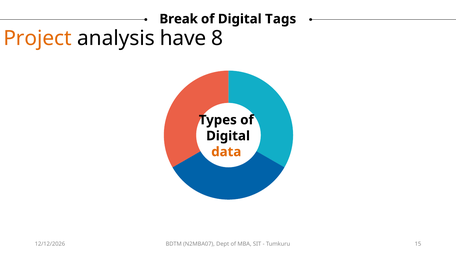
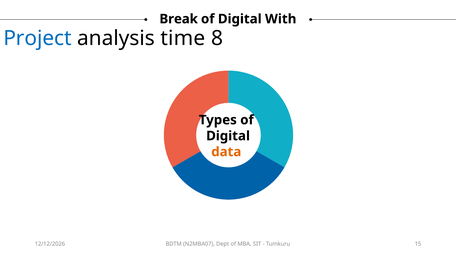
Tags: Tags -> With
Project colour: orange -> blue
have: have -> time
